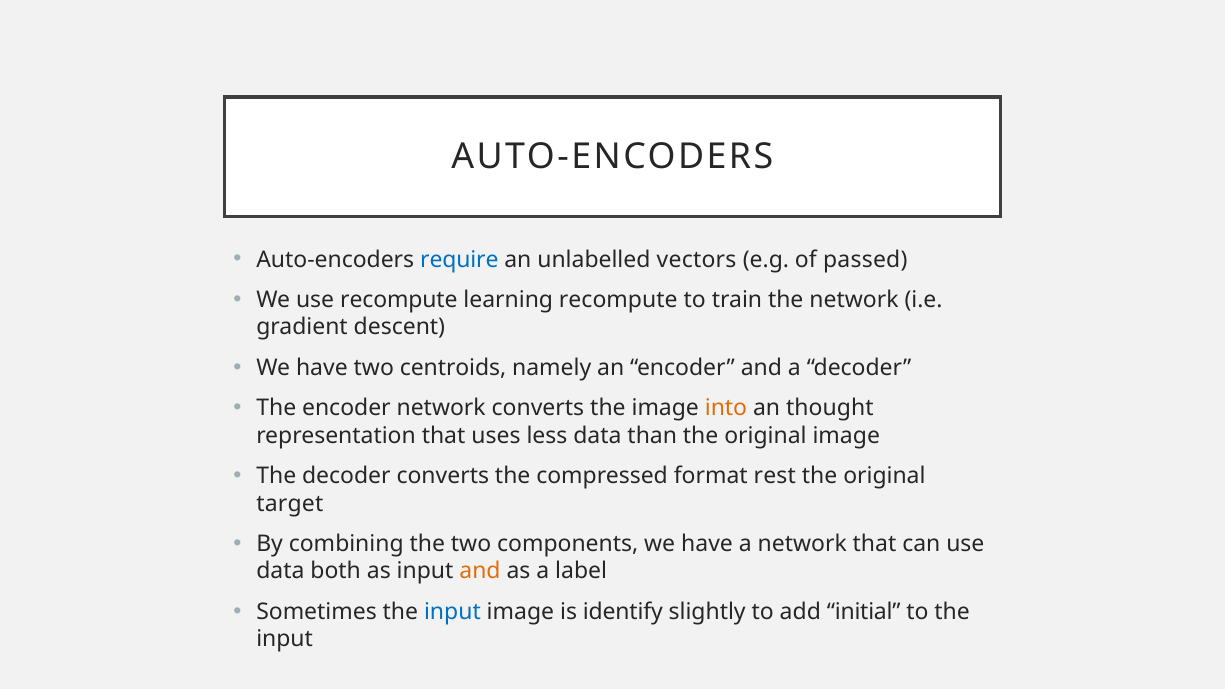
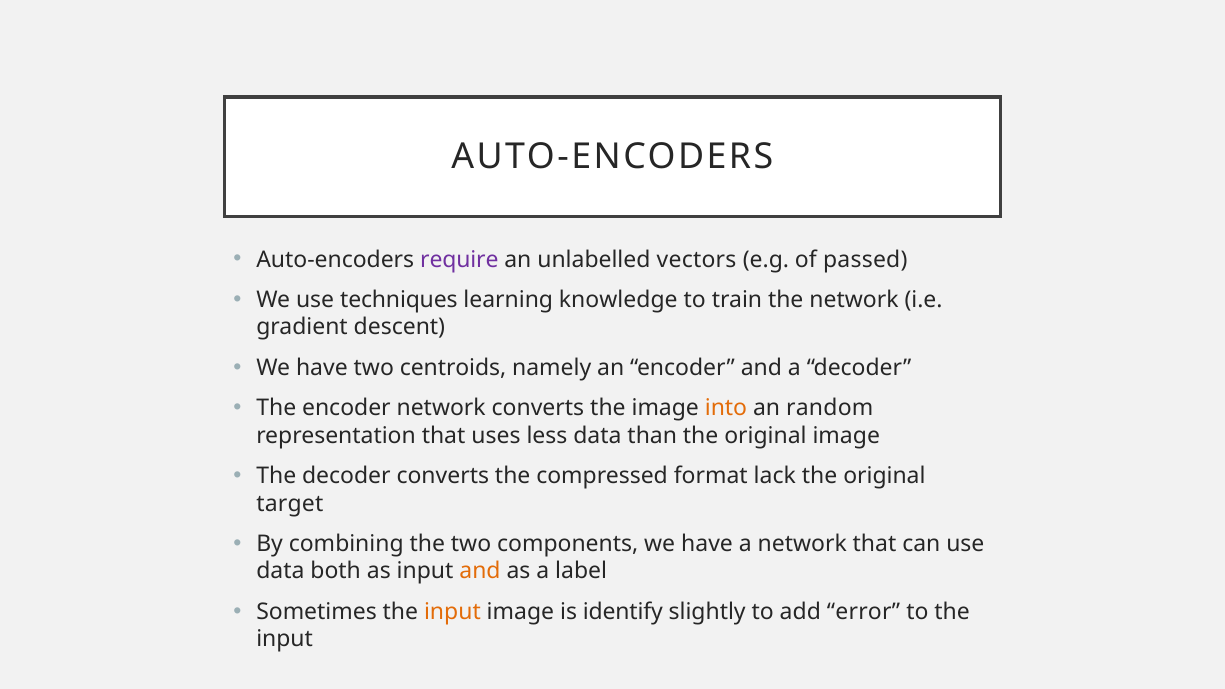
require colour: blue -> purple
use recompute: recompute -> techniques
learning recompute: recompute -> knowledge
thought: thought -> random
rest: rest -> lack
input at (452, 612) colour: blue -> orange
initial: initial -> error
